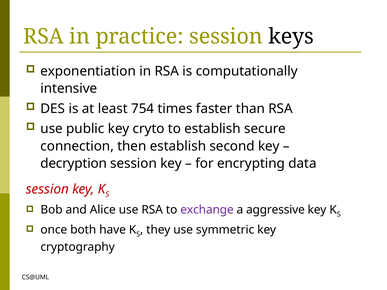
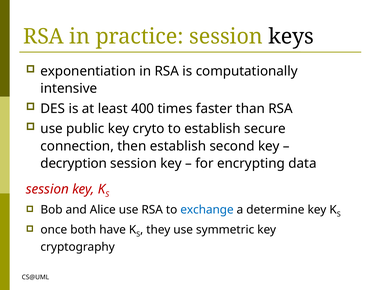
754: 754 -> 400
exchange colour: purple -> blue
aggressive: aggressive -> determine
